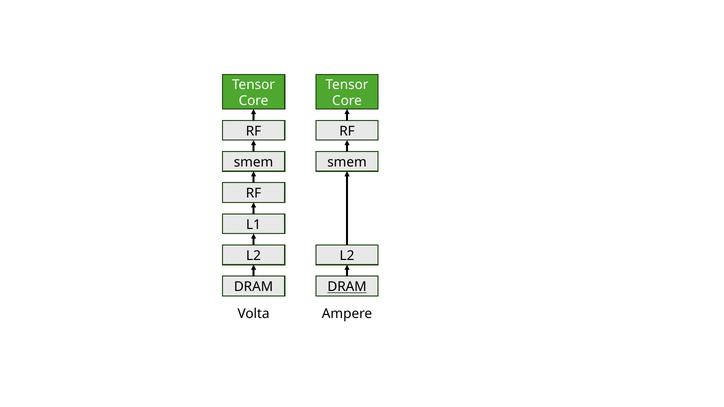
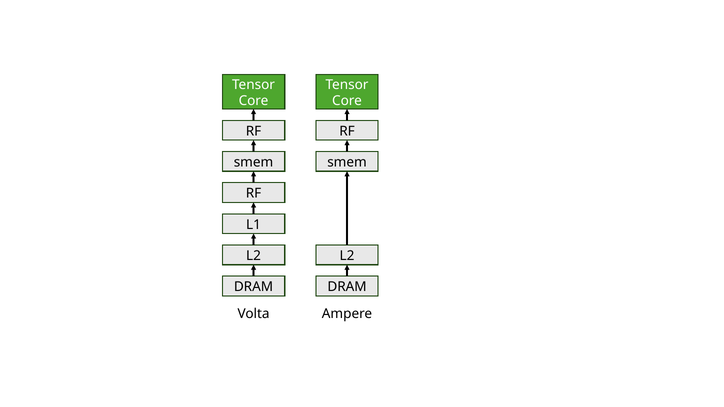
DRAM at (347, 287) underline: present -> none
